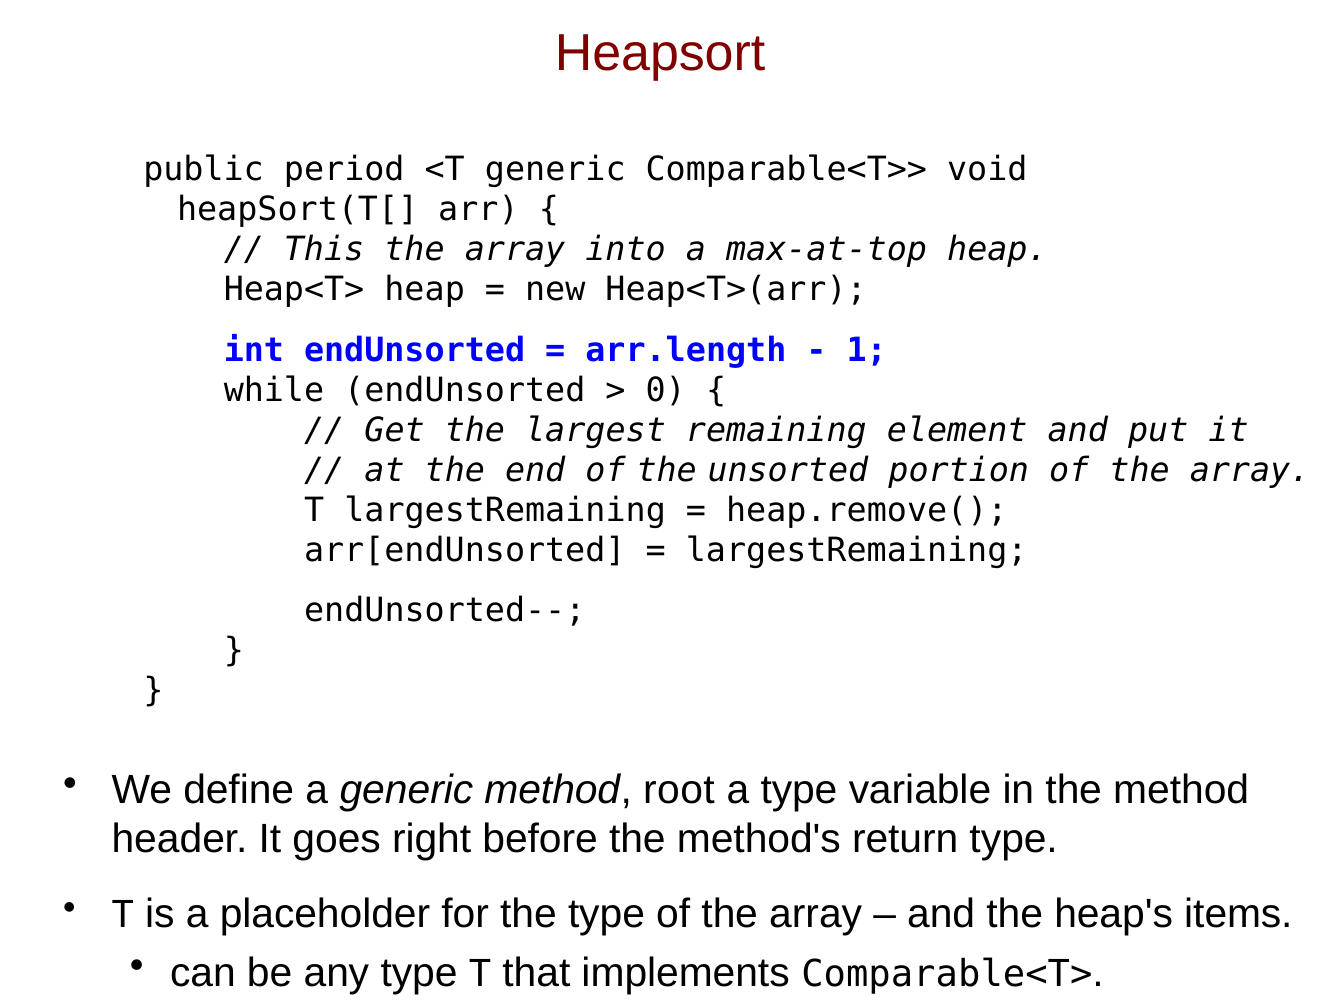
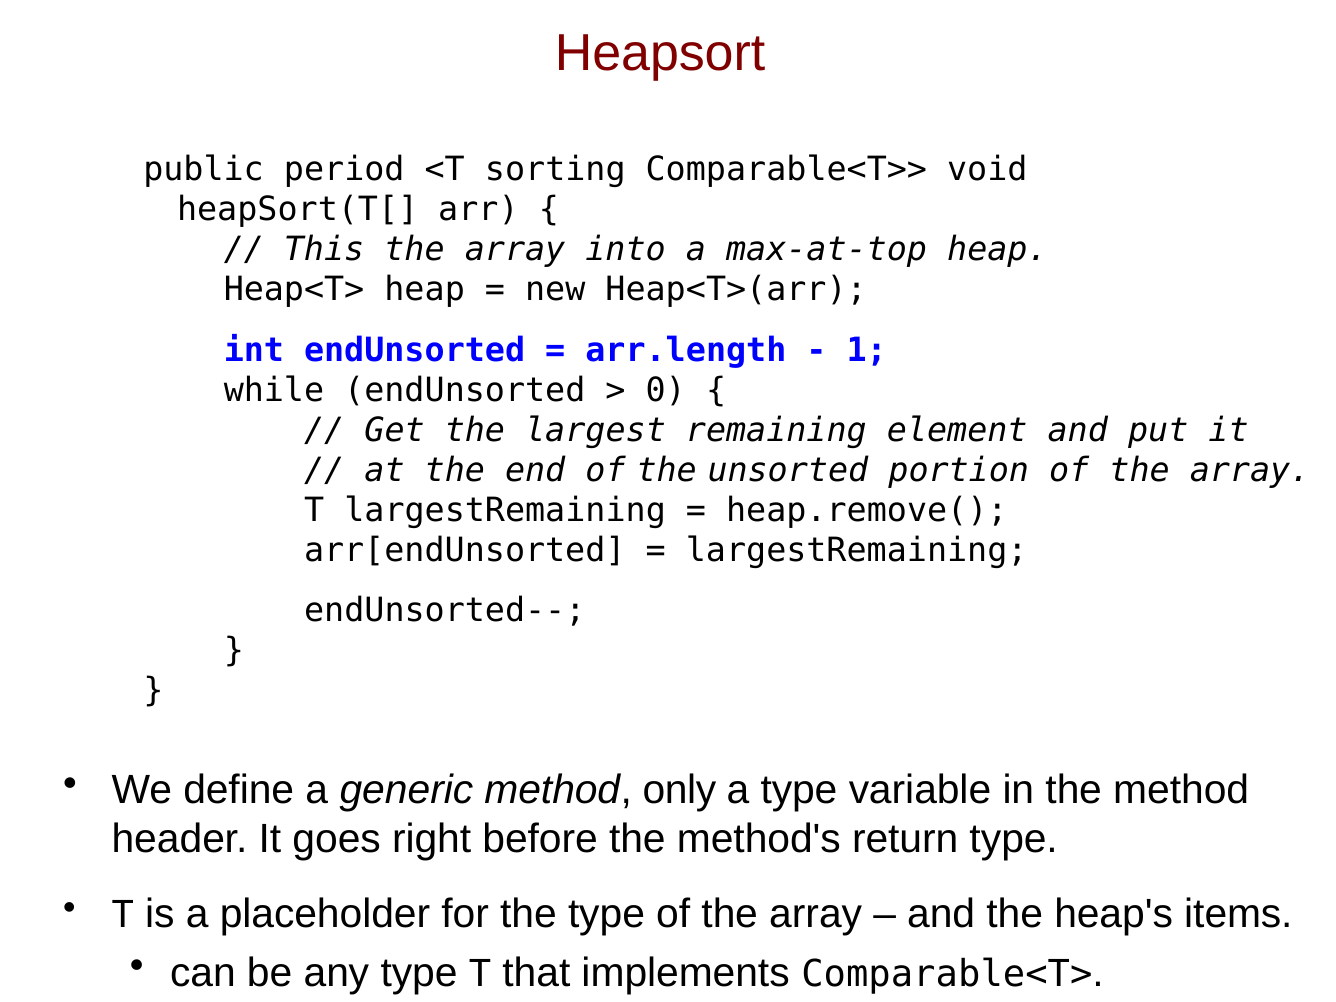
<T generic: generic -> sorting
root: root -> only
